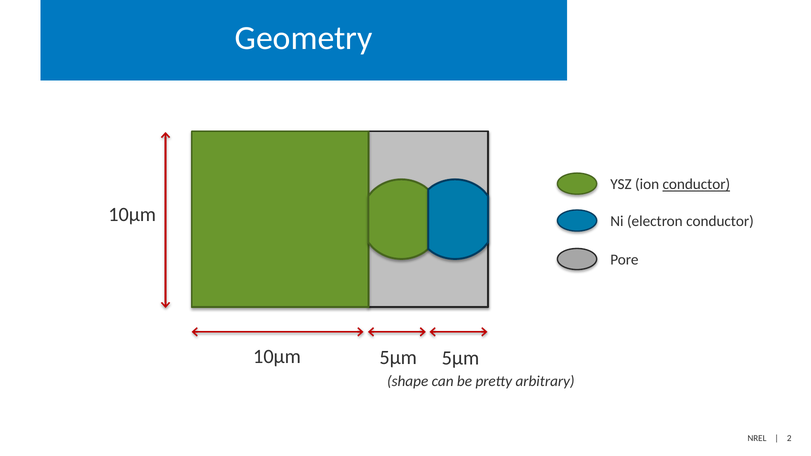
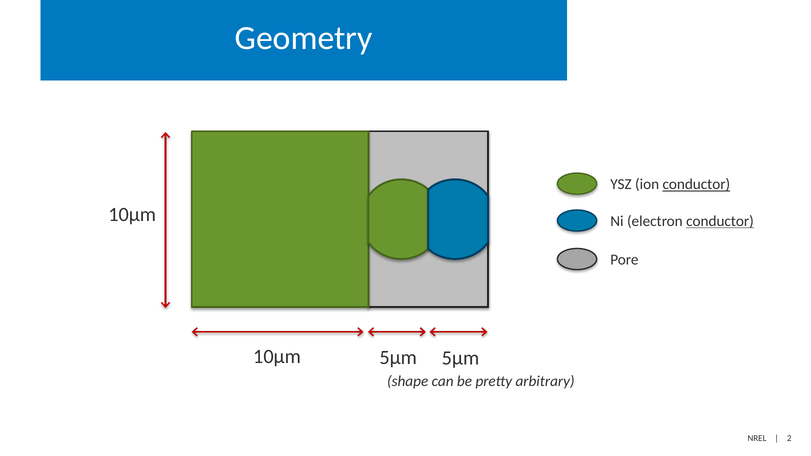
conductor at (720, 221) underline: none -> present
